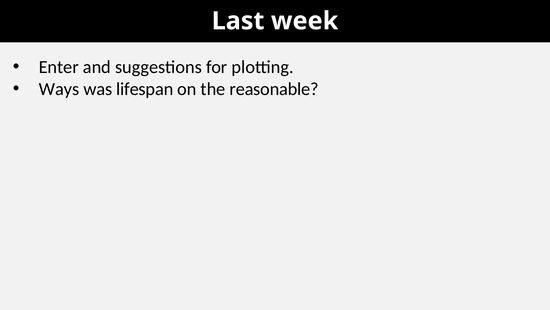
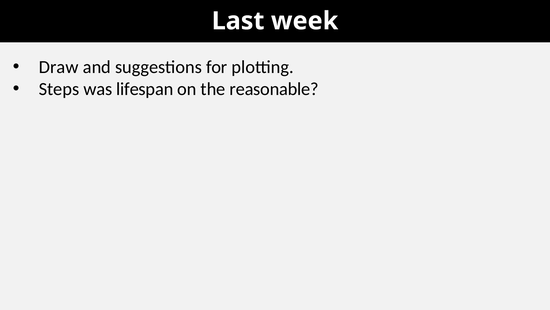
Enter: Enter -> Draw
Ways: Ways -> Steps
